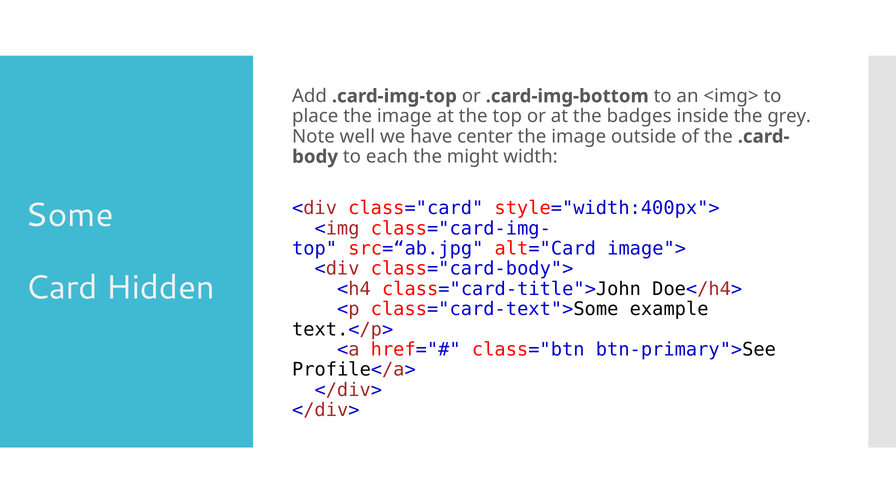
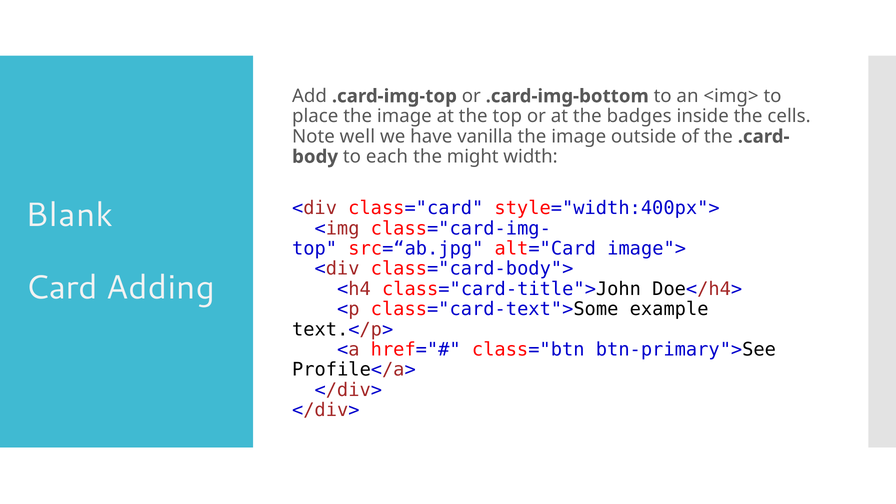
grey: grey -> cells
center: center -> vanilla
Some: Some -> Blank
Hidden: Hidden -> Adding
